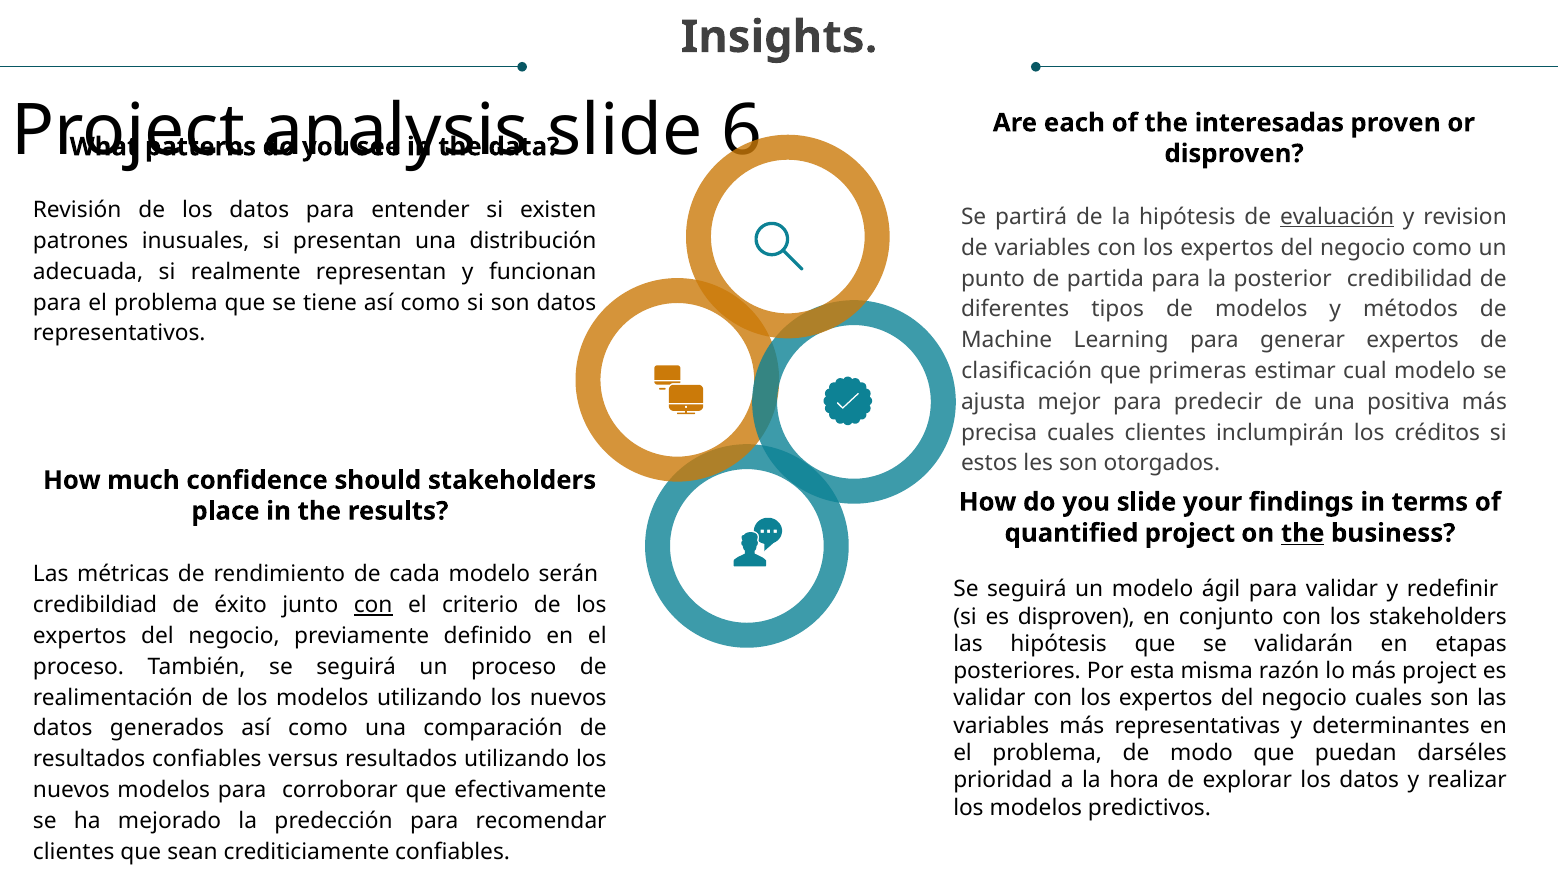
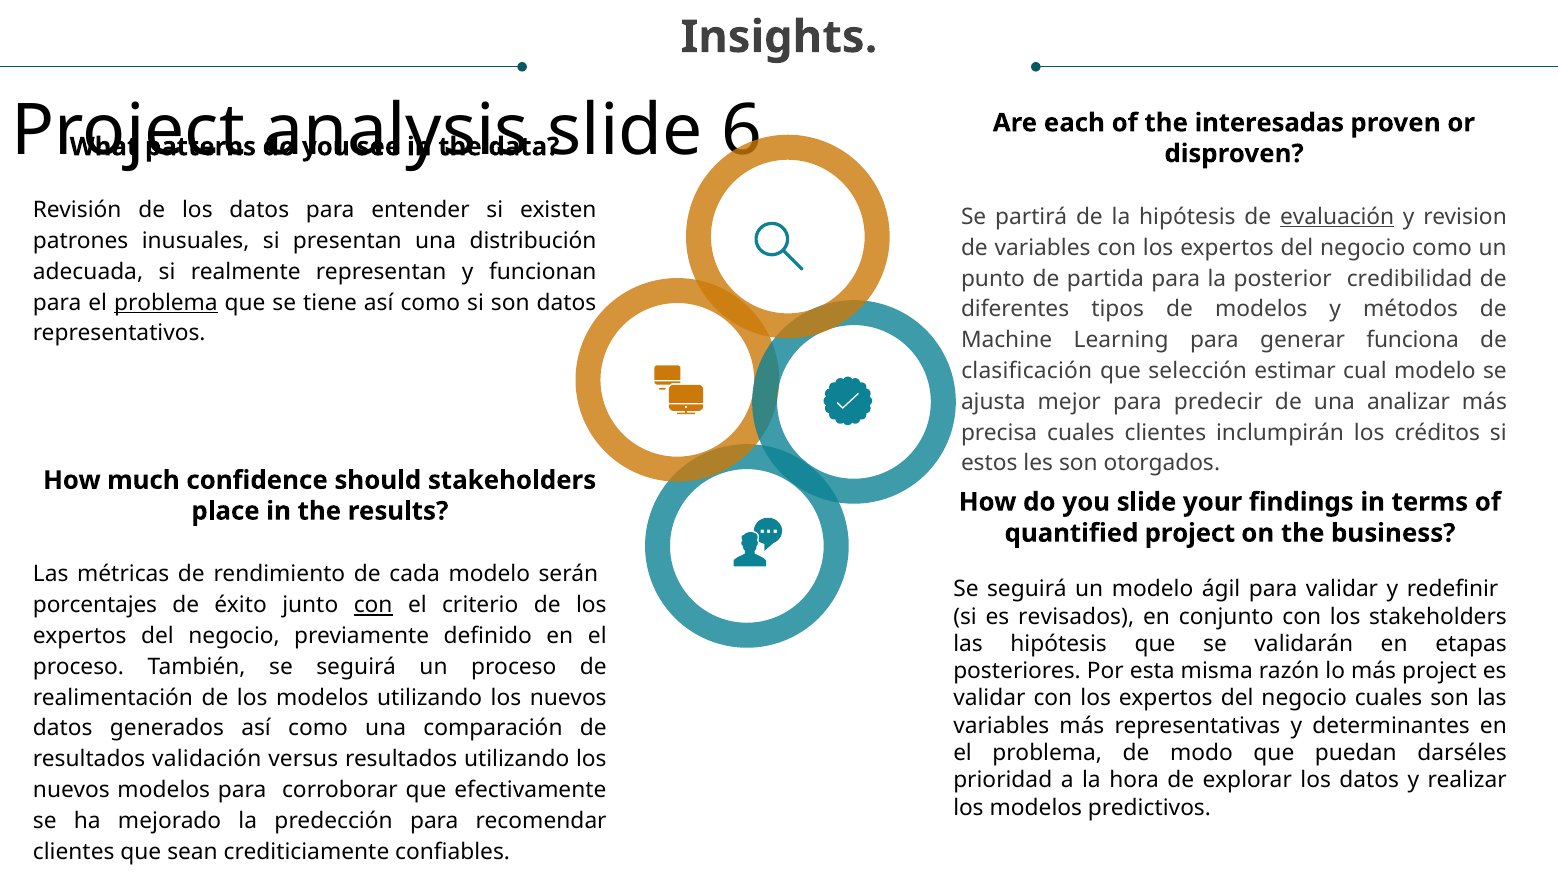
problema at (166, 303) underline: none -> present
generar expertos: expertos -> funciona
primeras: primeras -> selección
positiva: positiva -> analizar
the at (1303, 533) underline: present -> none
credibildiad: credibildiad -> porcentajes
es disproven: disproven -> revisados
resultados confiables: confiables -> validación
